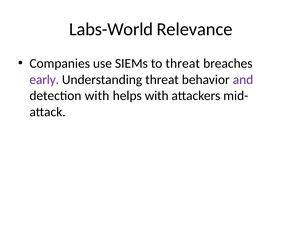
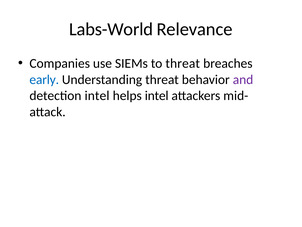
early colour: purple -> blue
detection with: with -> intel
helps with: with -> intel
